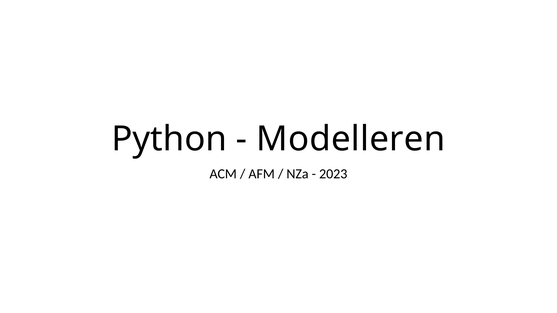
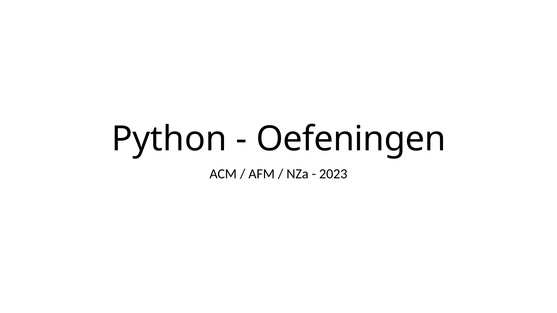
Modelleren: Modelleren -> Oefeningen
